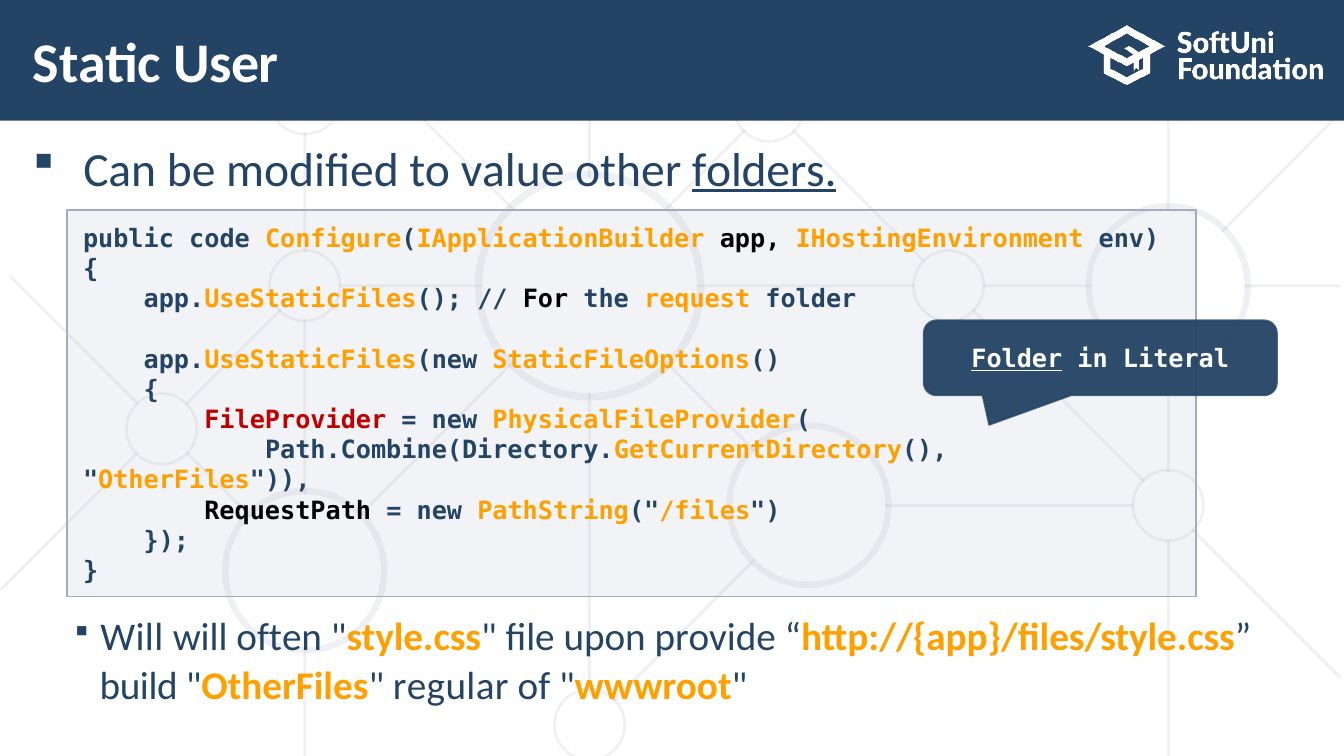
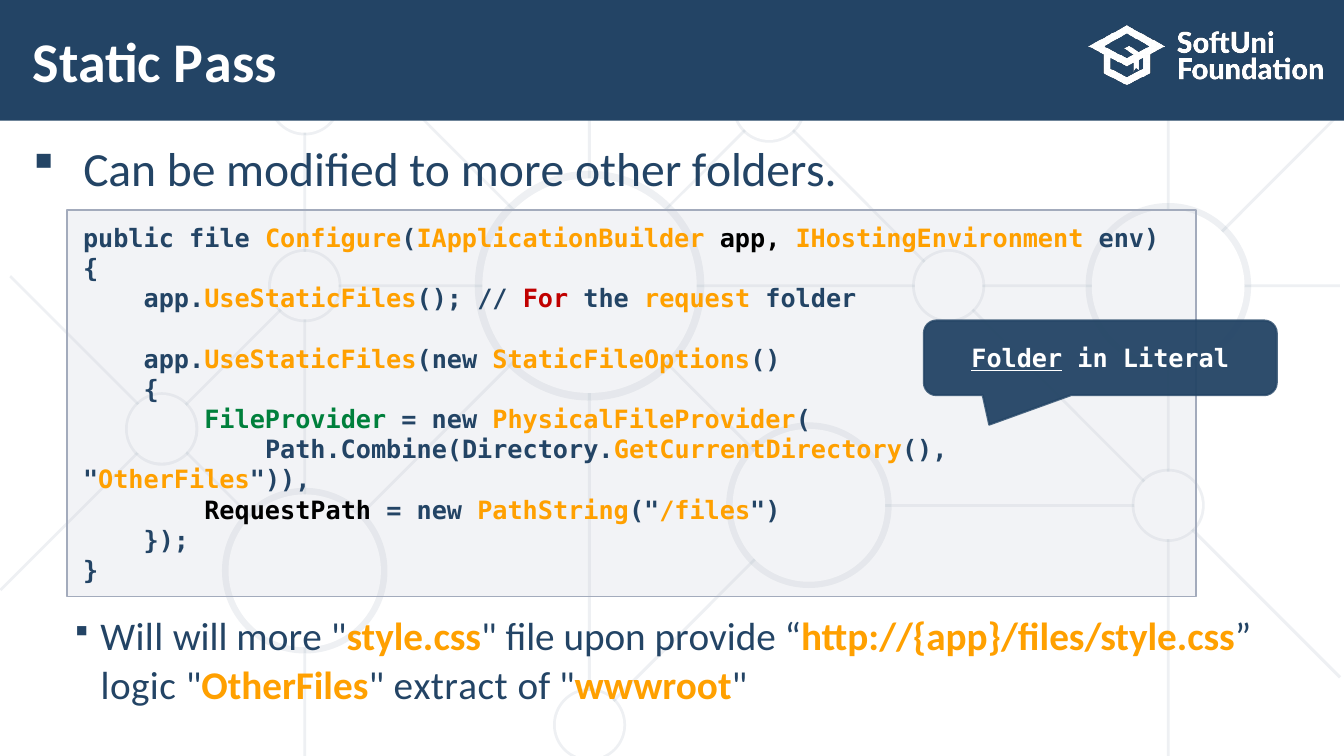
User: User -> Pass
to value: value -> more
folders underline: present -> none
public code: code -> file
For colour: black -> red
FileProvider colour: red -> green
will often: often -> more
build: build -> logic
regular: regular -> extract
